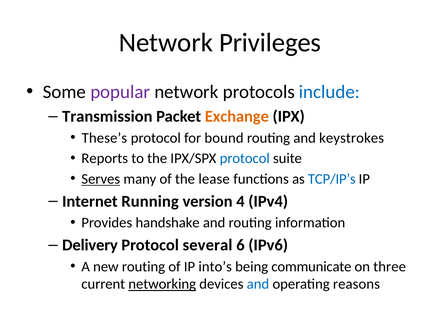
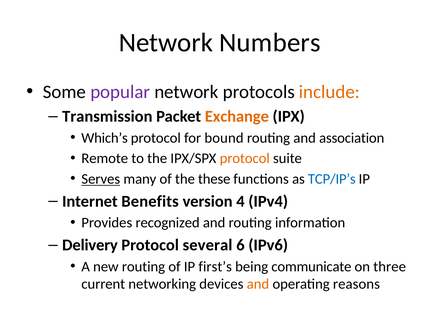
Privileges: Privileges -> Numbers
include colour: blue -> orange
These’s: These’s -> Which’s
keystrokes: keystrokes -> association
Reports: Reports -> Remote
protocol at (245, 158) colour: blue -> orange
lease: lease -> these
Running: Running -> Benefits
handshake: handshake -> recognized
into’s: into’s -> first’s
networking underline: present -> none
and at (258, 284) colour: blue -> orange
